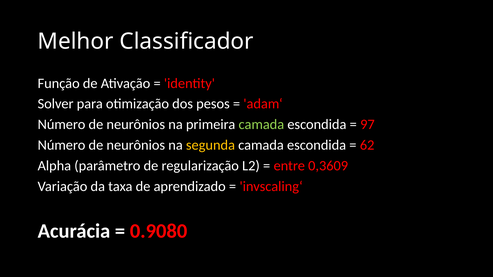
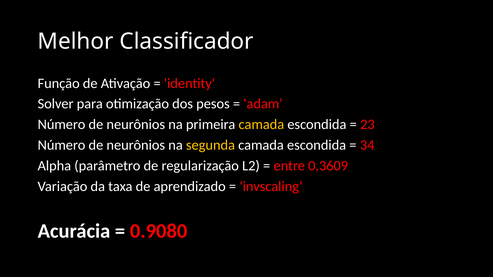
camada at (261, 125) colour: light green -> yellow
97: 97 -> 23
62: 62 -> 34
